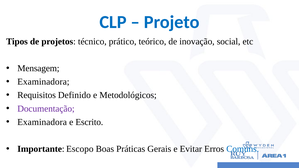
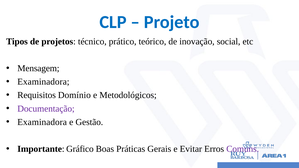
Definido: Definido -> Domínio
Escrito: Escrito -> Gestão
Escopo: Escopo -> Gráfico
Comuns colour: blue -> purple
